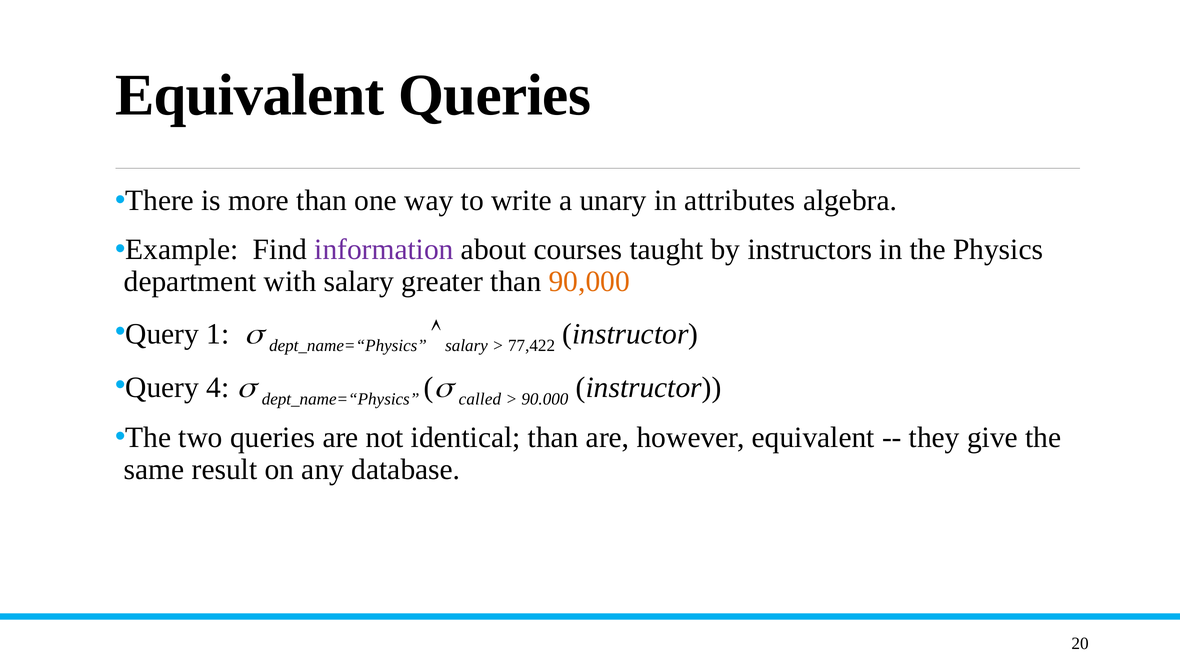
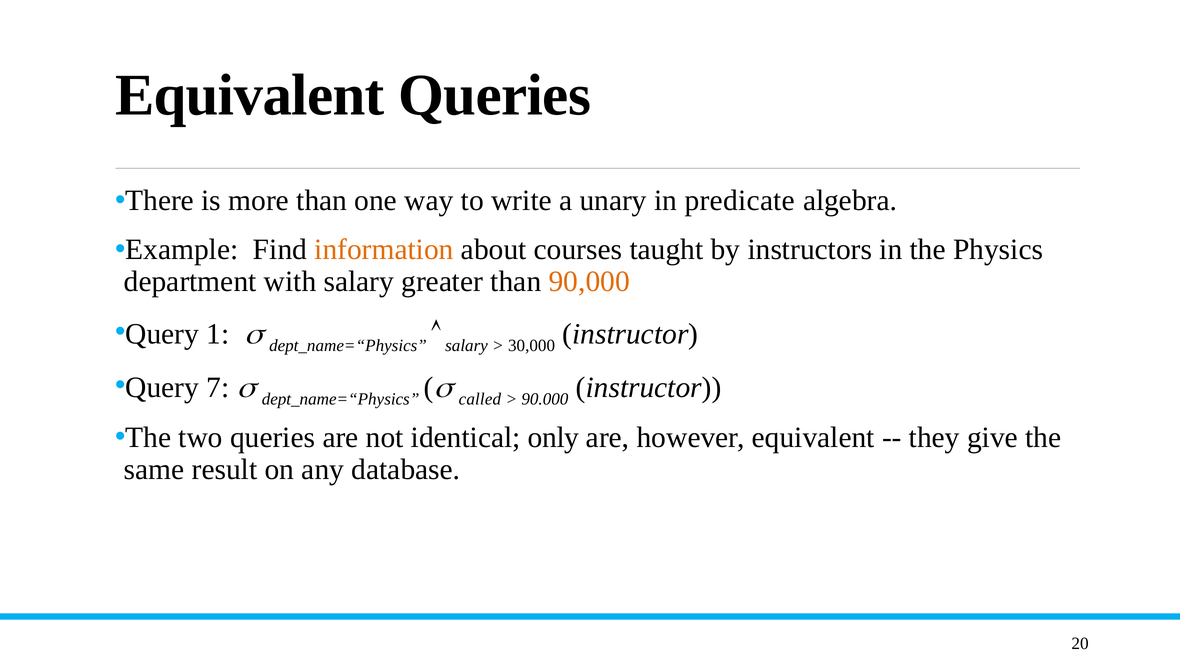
attributes: attributes -> predicate
information colour: purple -> orange
77,422: 77,422 -> 30,000
4: 4 -> 7
identical than: than -> only
